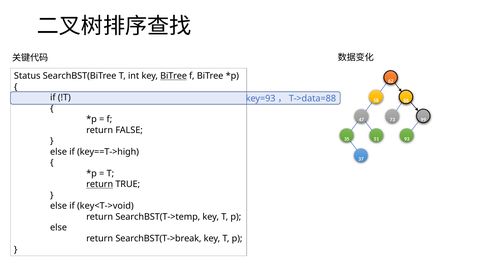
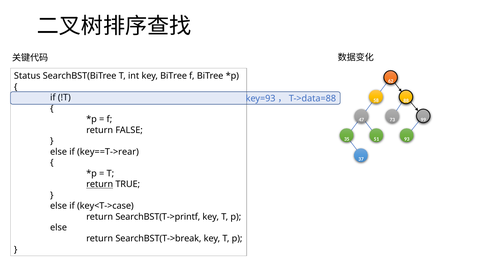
BiTree at (174, 76) underline: present -> none
key==T->high: key==T->high -> key==T->rear
key<T->void: key<T->void -> key<T->case
SearchBST(T->temp: SearchBST(T->temp -> SearchBST(T->printf
